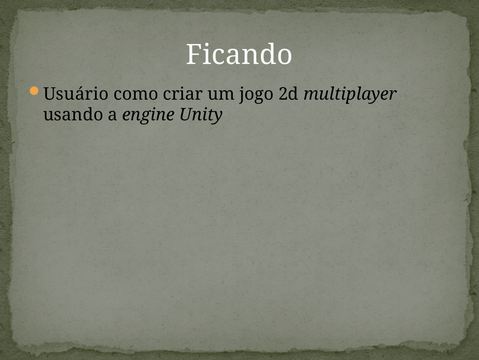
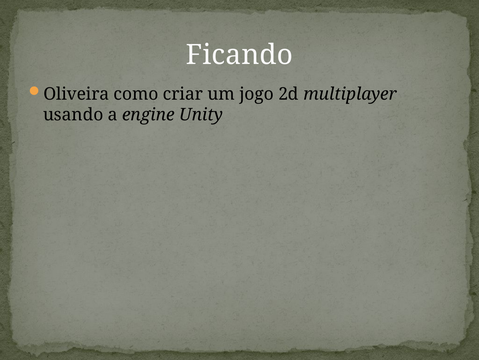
Usuário: Usuário -> Oliveira
